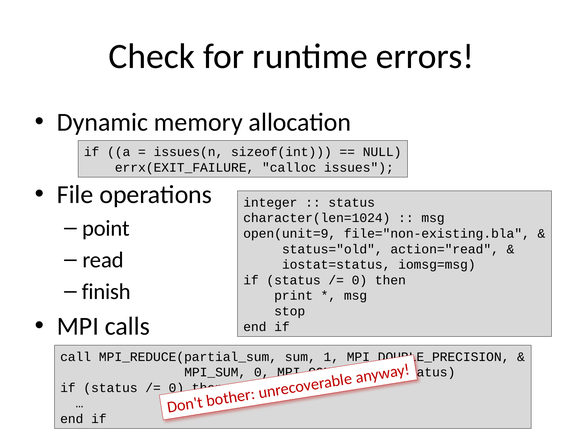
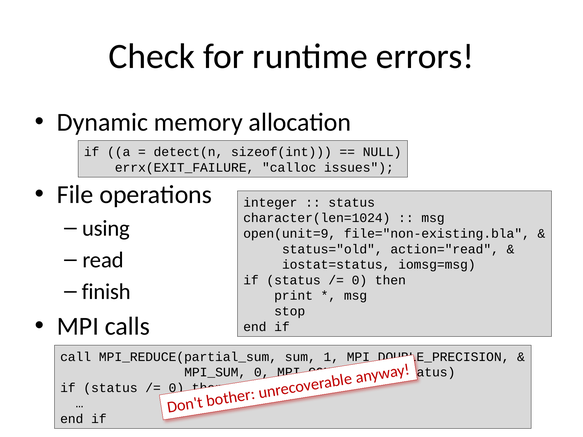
issues(n: issues(n -> detect(n
point: point -> using
